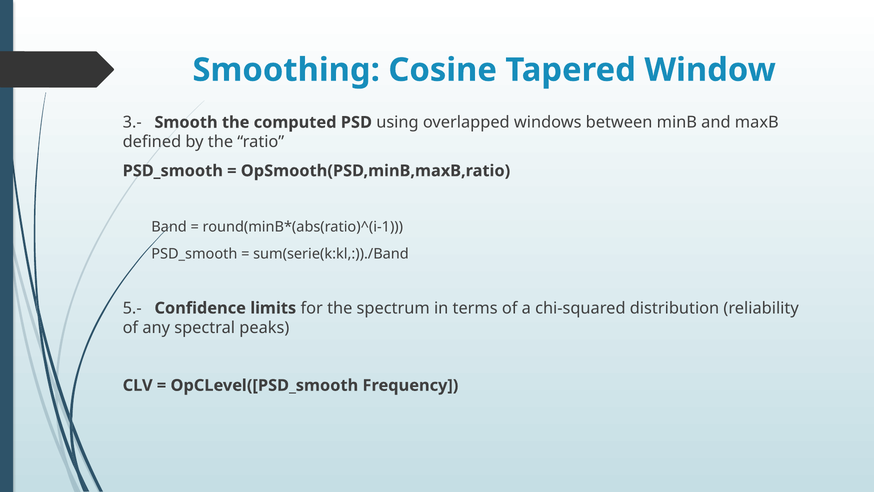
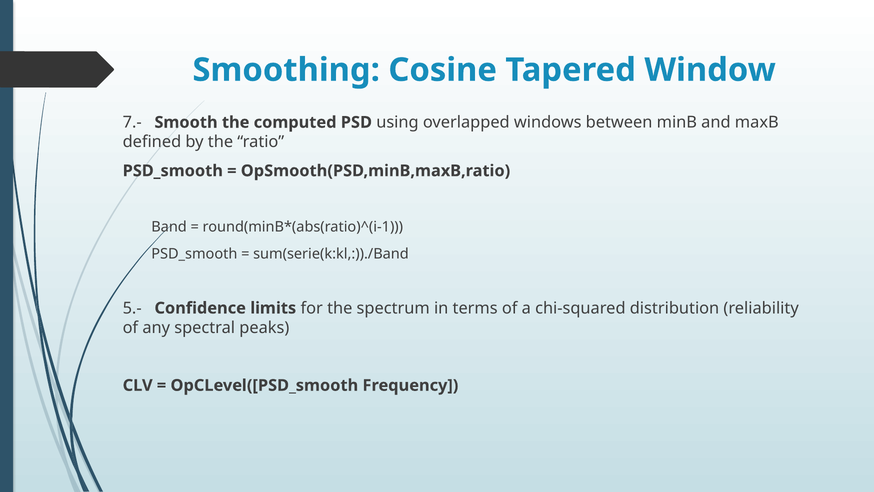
3.-: 3.- -> 7.-
